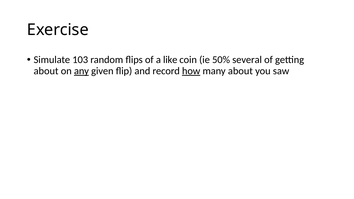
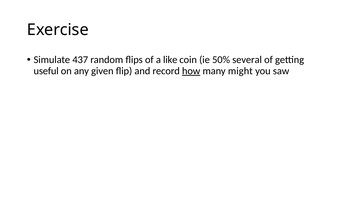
103: 103 -> 437
about at (46, 71): about -> useful
any underline: present -> none
many about: about -> might
